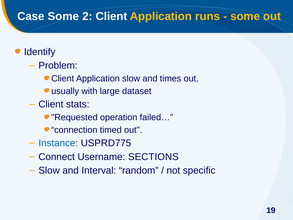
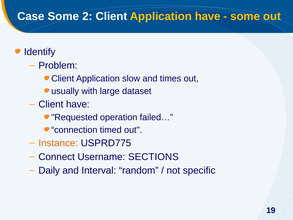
Application runs: runs -> have
Client stats: stats -> have
Instance colour: blue -> orange
Slow at (49, 170): Slow -> Daily
